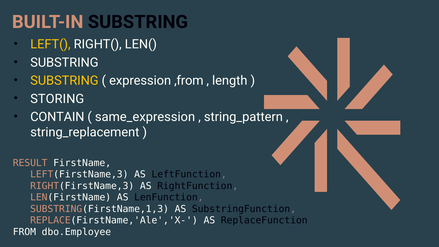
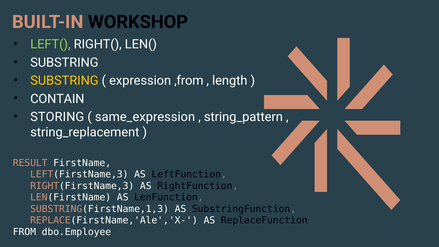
BUILT-IN SUBSTRING: SUBSTRING -> WORKSHOP
LEFT( colour: yellow -> light green
STORING: STORING -> CONTAIN
CONTAIN: CONTAIN -> STORING
